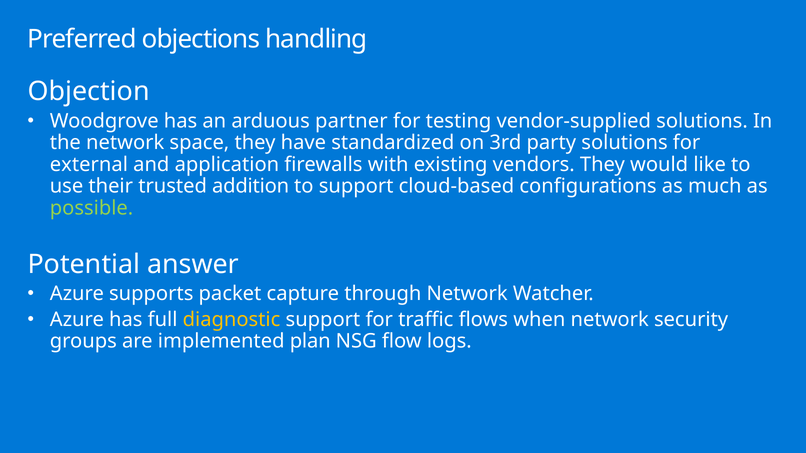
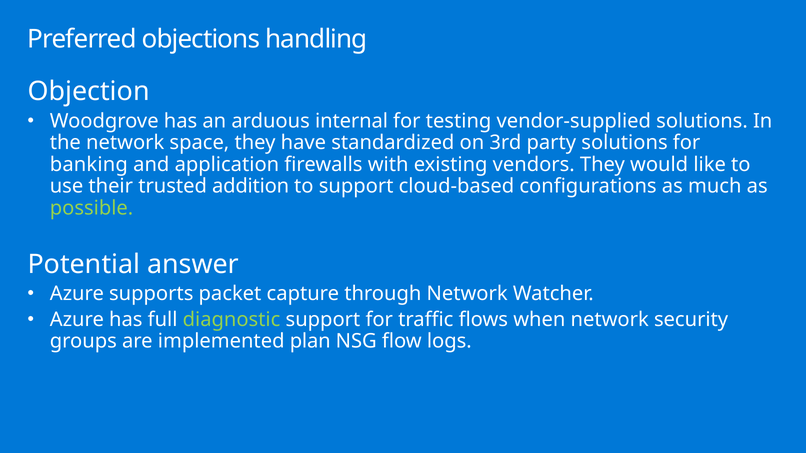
partner: partner -> internal
external: external -> banking
diagnostic colour: yellow -> light green
